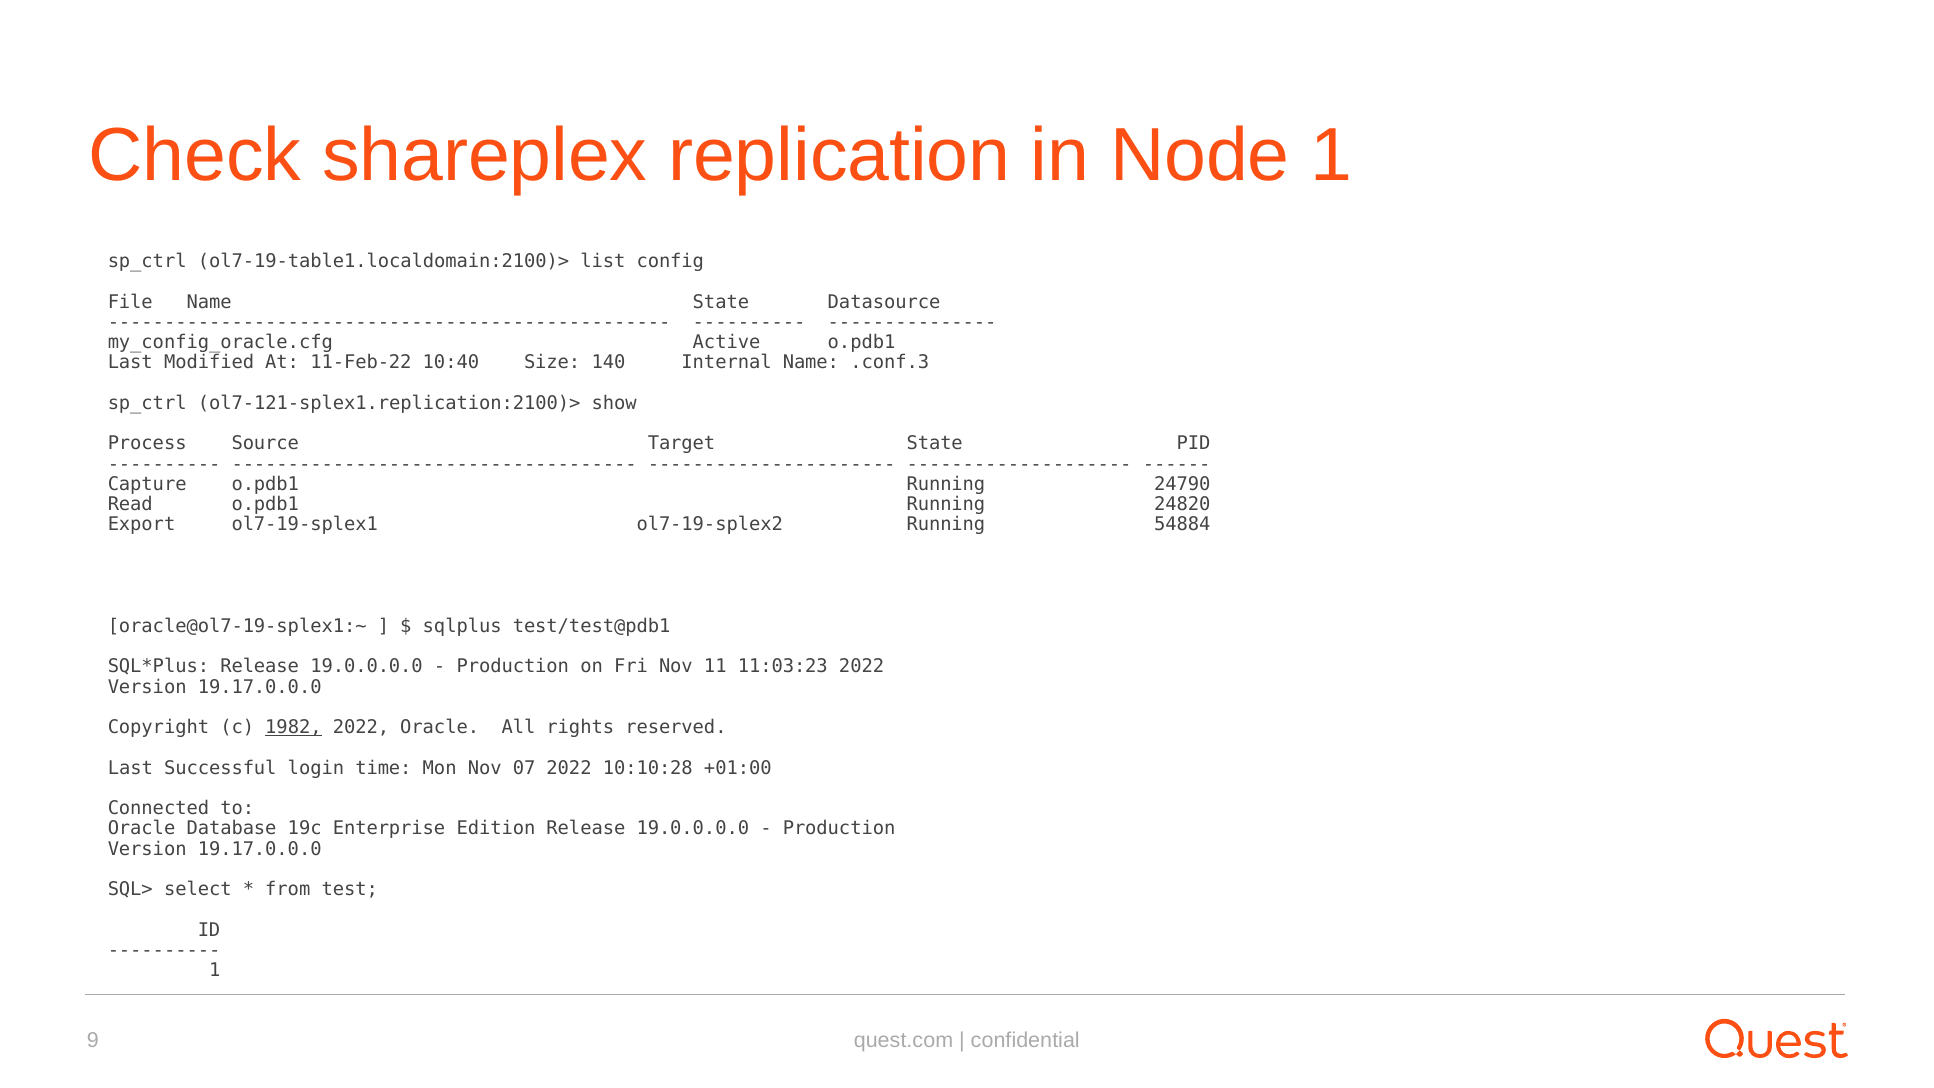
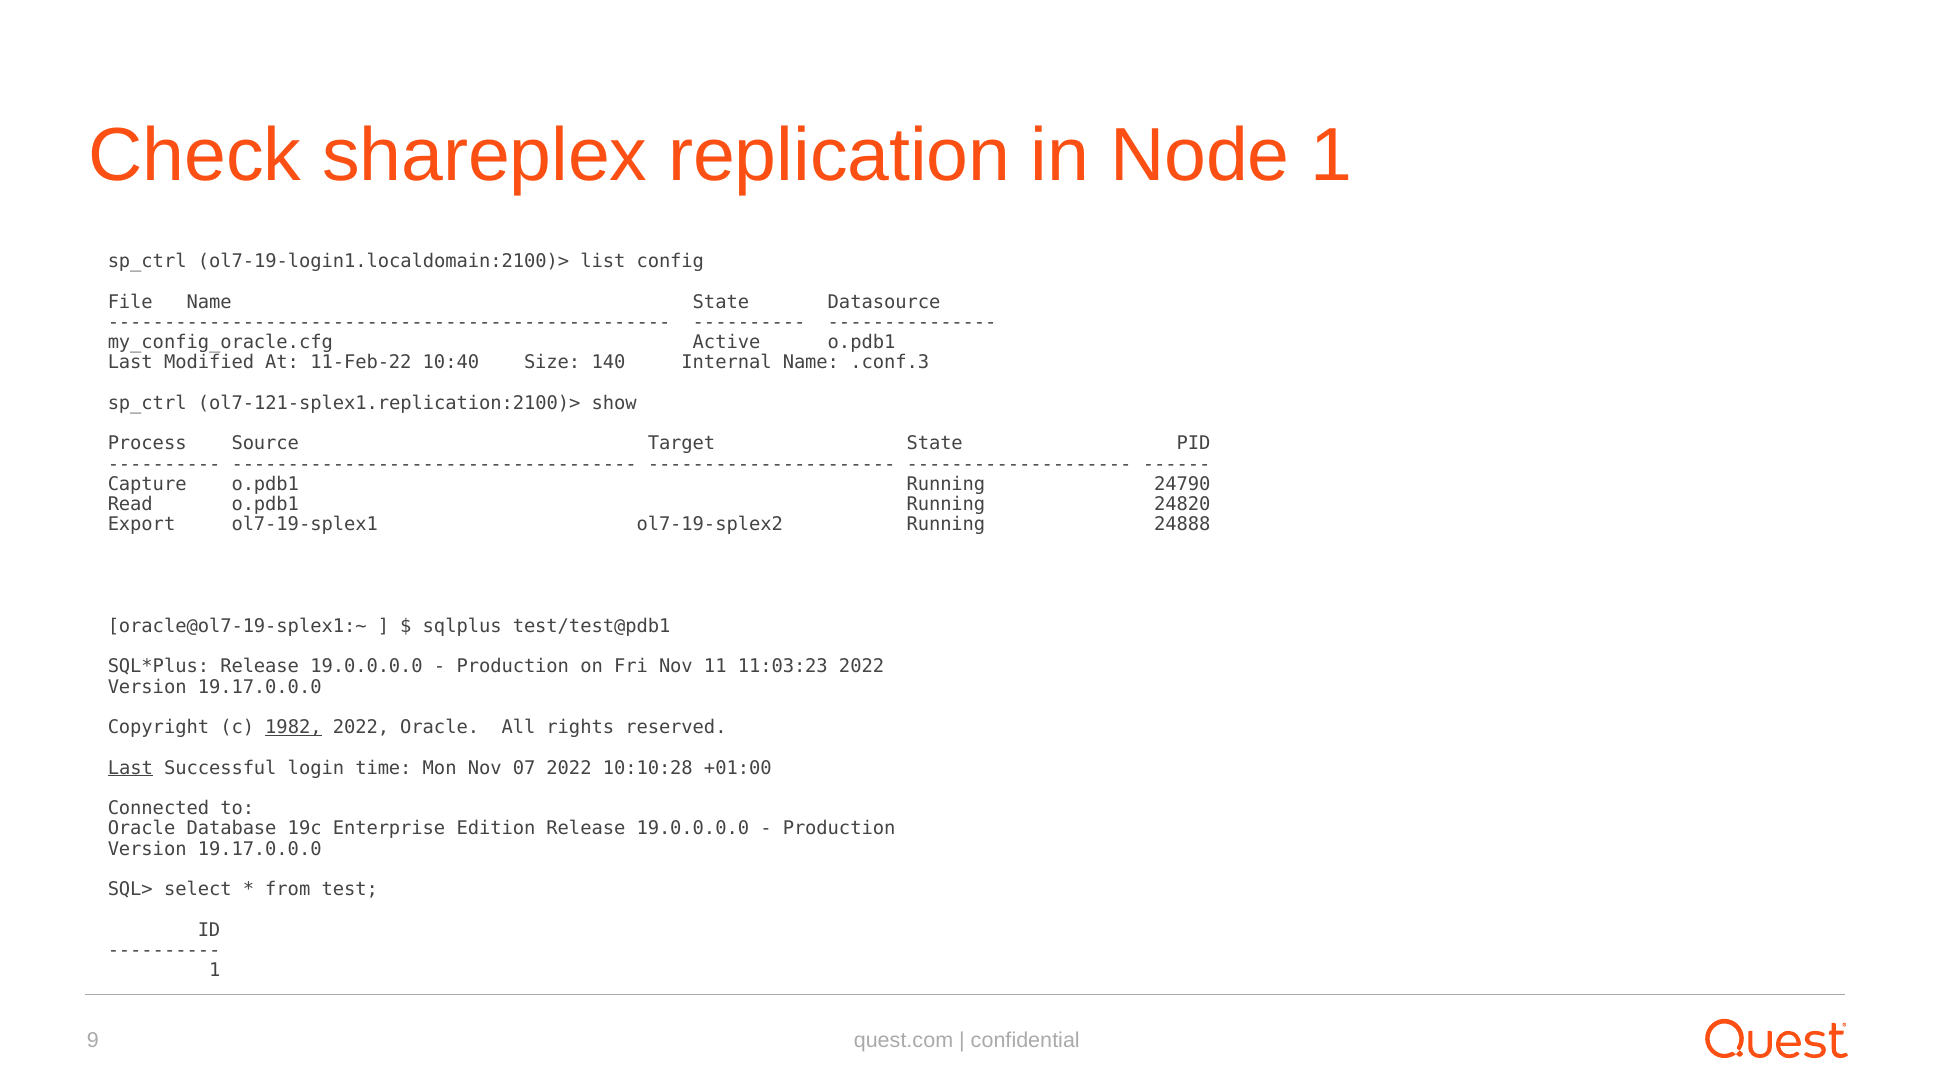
ol7-19-table1.localdomain:2100)>: ol7-19-table1.localdomain:2100)> -> ol7-19-login1.localdomain:2100)>
54884: 54884 -> 24888
Last at (130, 768) underline: none -> present
